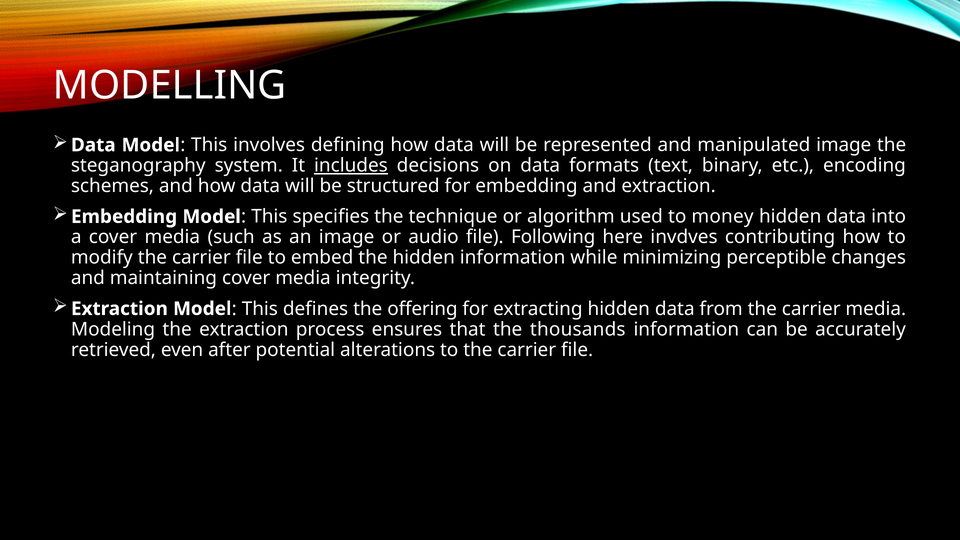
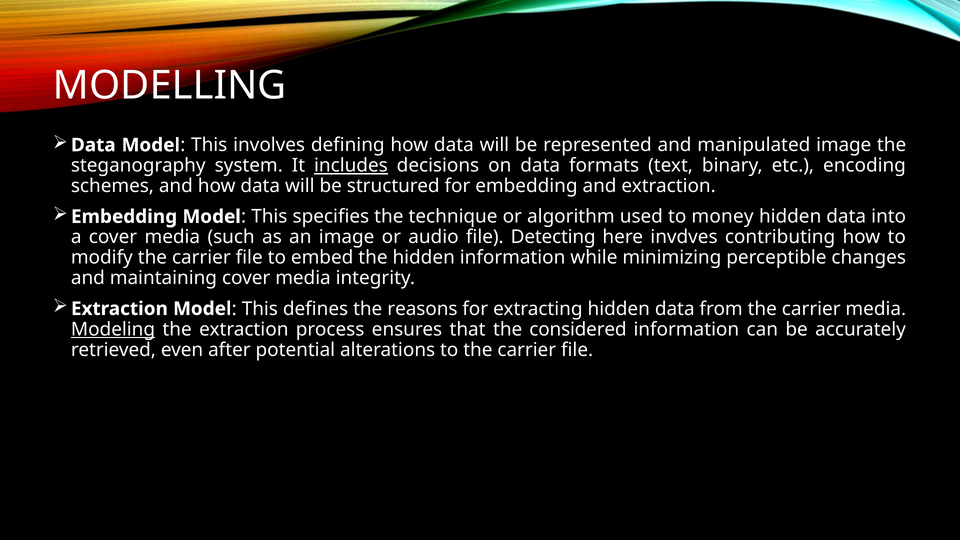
Following: Following -> Detecting
offering: offering -> reasons
Modeling underline: none -> present
thousands: thousands -> considered
